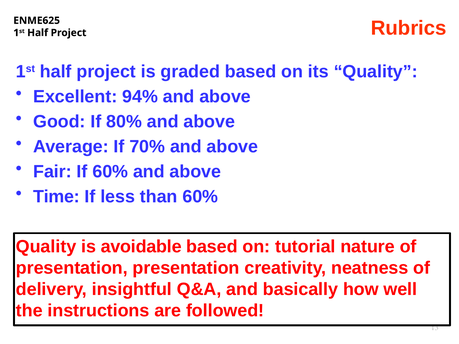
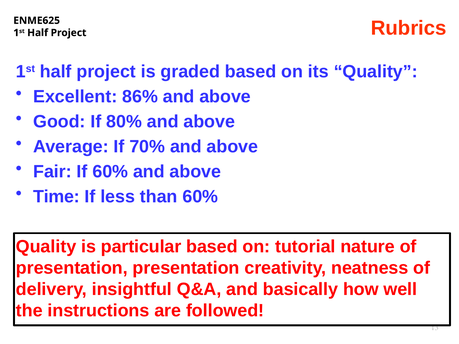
94%: 94% -> 86%
avoidable: avoidable -> particular
